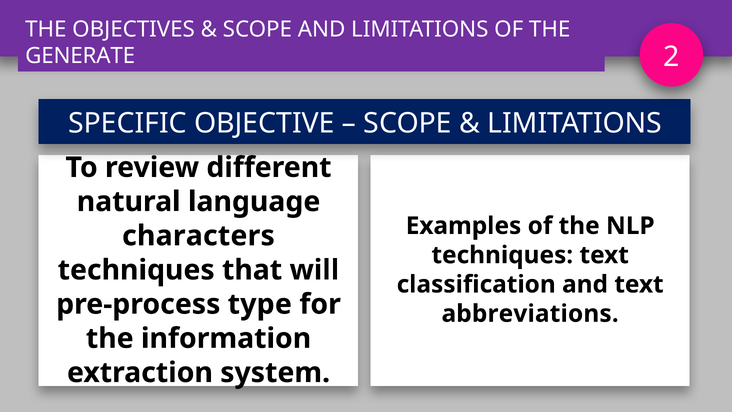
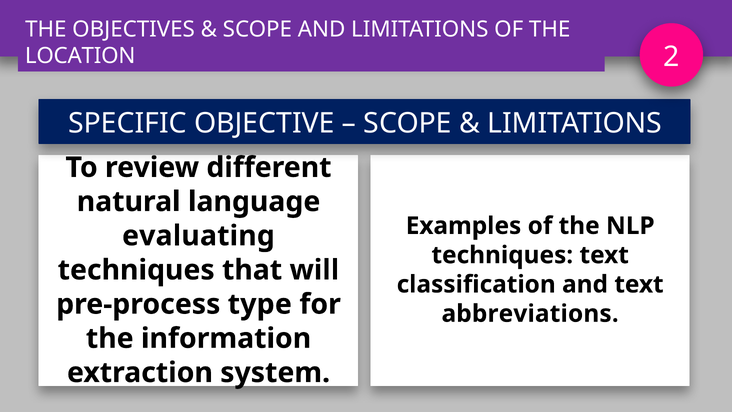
GENERATE: GENERATE -> LOCATION
characters: characters -> evaluating
